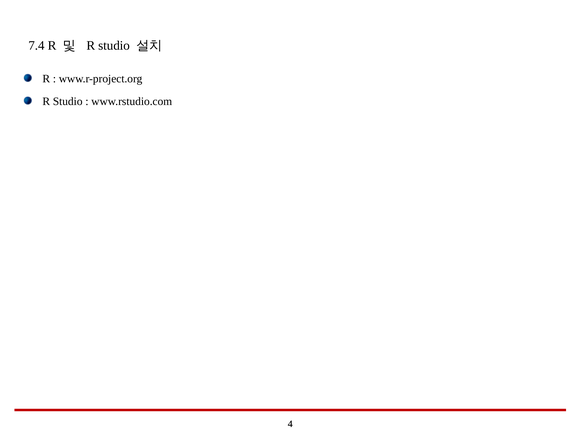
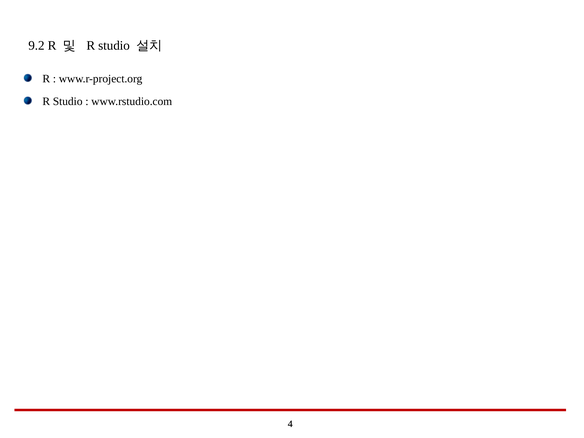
7.4: 7.4 -> 9.2
